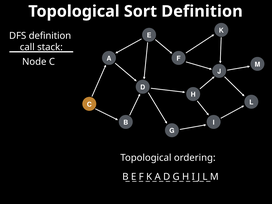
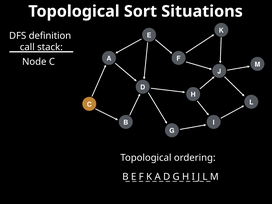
Sort Definition: Definition -> Situations
